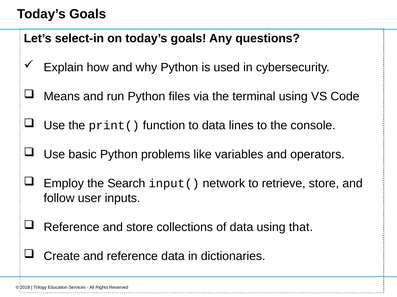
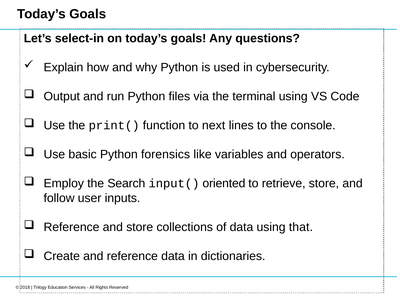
Means: Means -> Output
to data: data -> next
problems: problems -> forensics
network: network -> oriented
